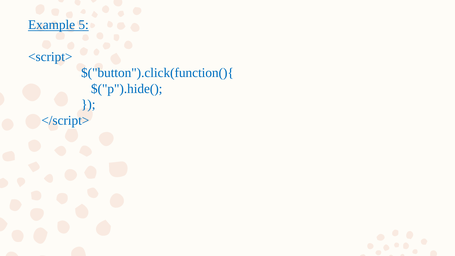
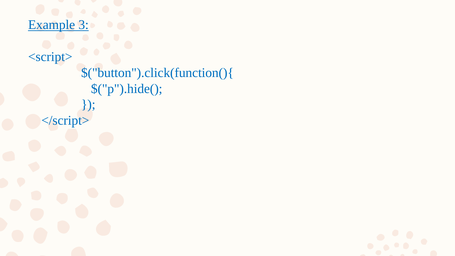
5: 5 -> 3
